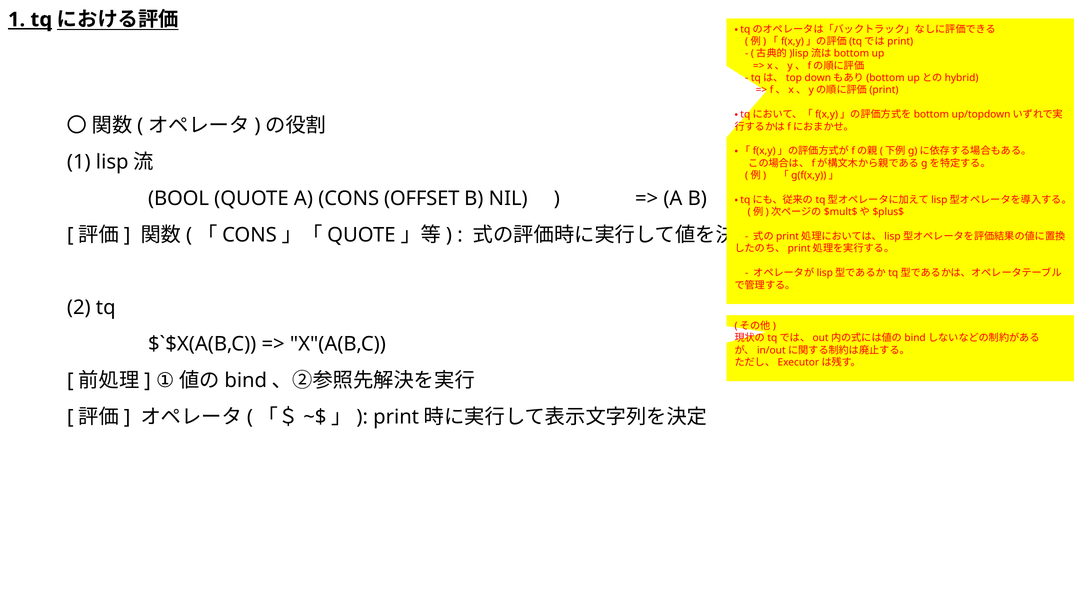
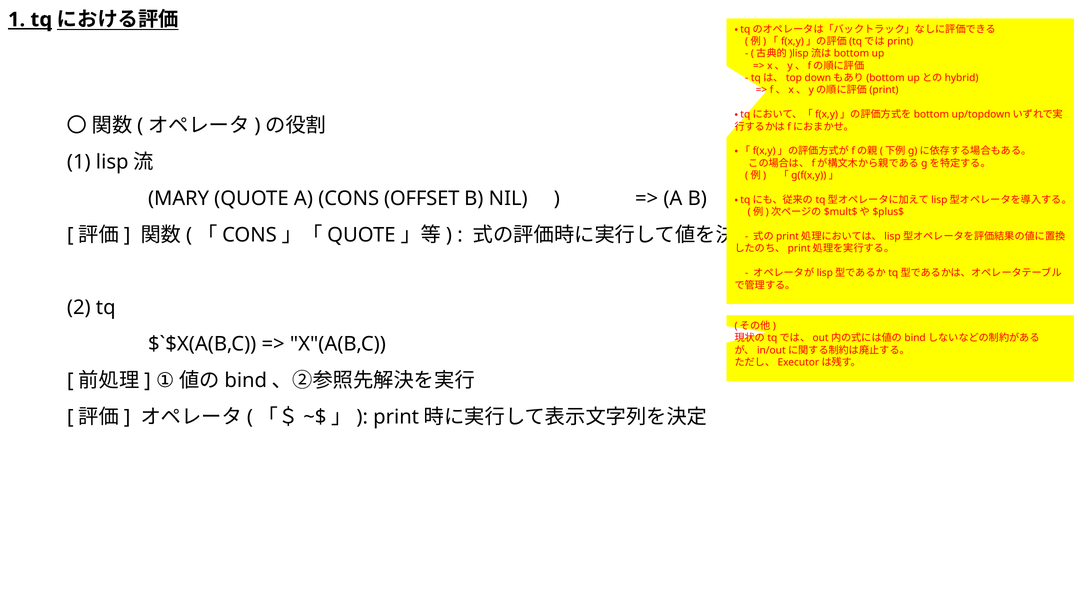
BOOL: BOOL -> MARY
